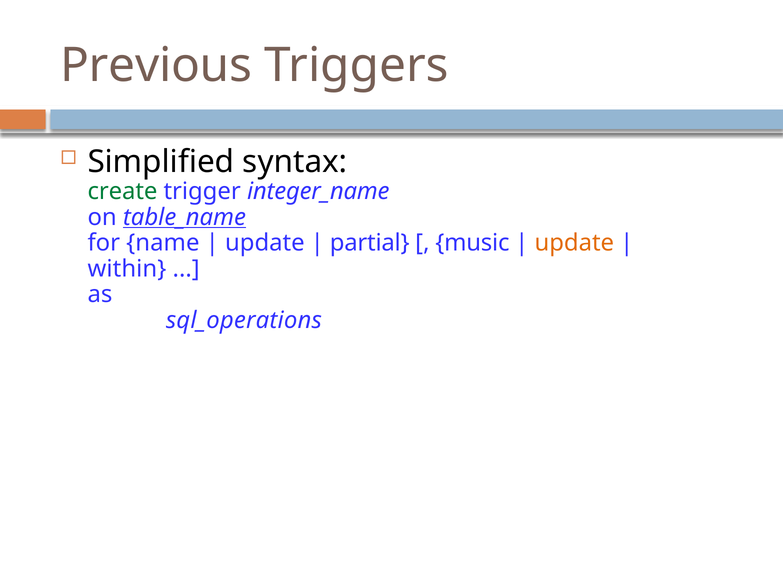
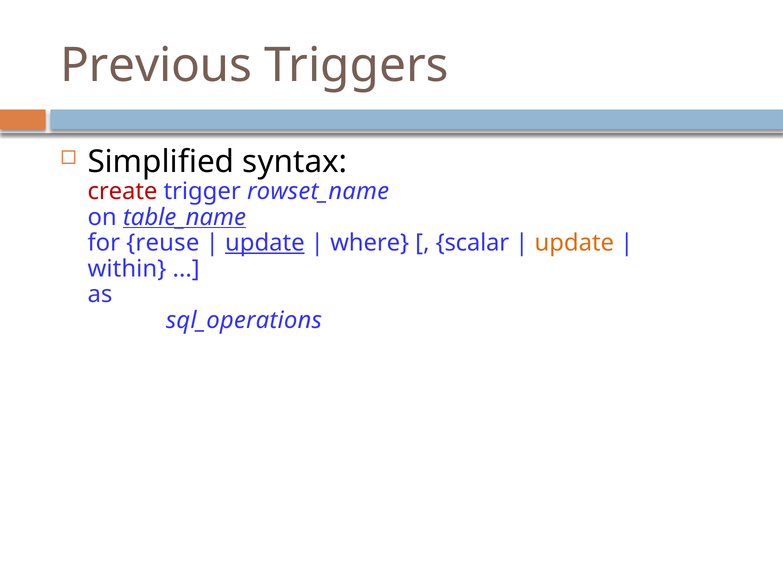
create colour: green -> red
integer_name: integer_name -> rowset_name
name: name -> reuse
update at (265, 243) underline: none -> present
partial: partial -> where
music: music -> scalar
